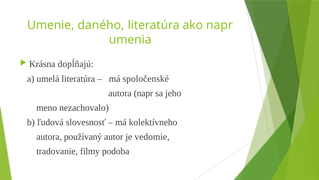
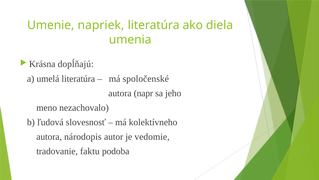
daného: daného -> napriek
ako napr: napr -> diela
používaný: používaný -> národopis
filmy: filmy -> faktu
